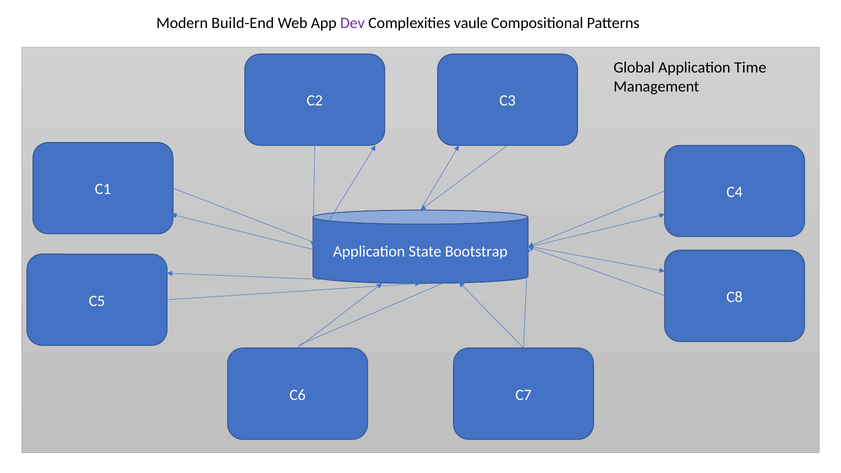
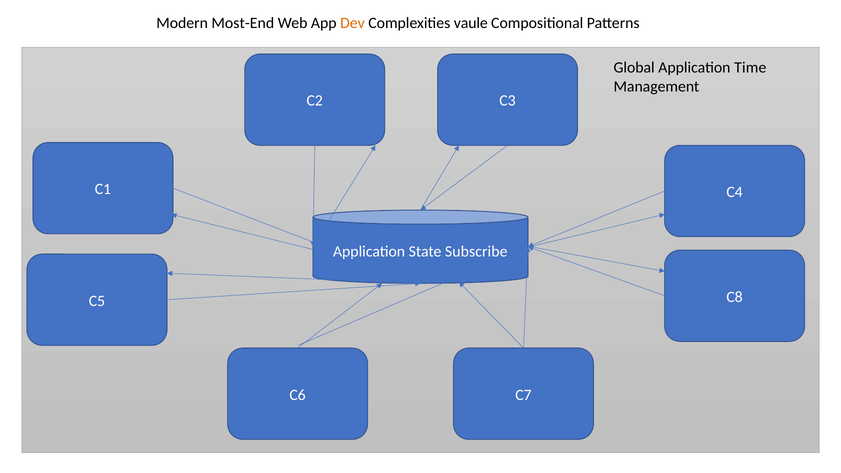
Build-End: Build-End -> Most-End
Dev colour: purple -> orange
Bootstrap: Bootstrap -> Subscribe
